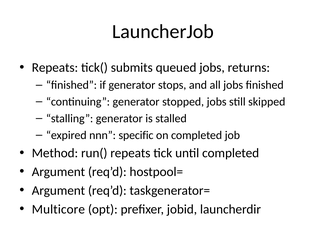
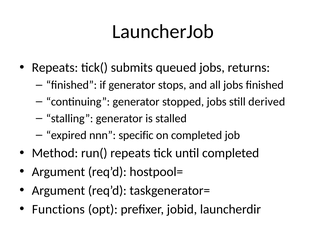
skipped: skipped -> derived
Multicore: Multicore -> Functions
